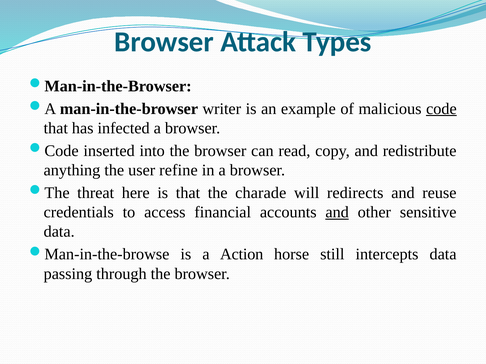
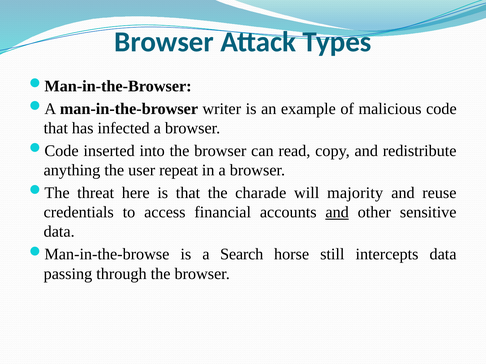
code underline: present -> none
refine: refine -> repeat
redirects: redirects -> majority
Action: Action -> Search
